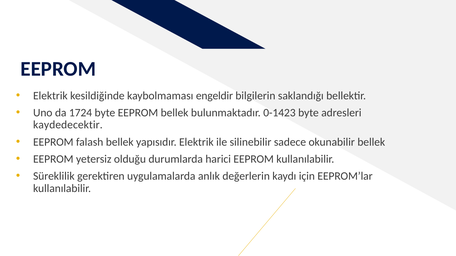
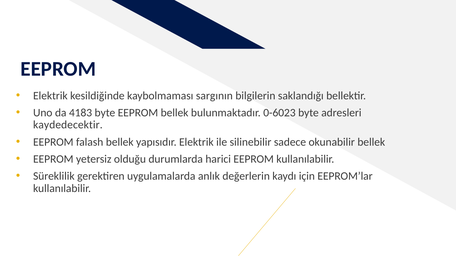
engeldir: engeldir -> sargının
1724: 1724 -> 4183
0-1423: 0-1423 -> 0-6023
